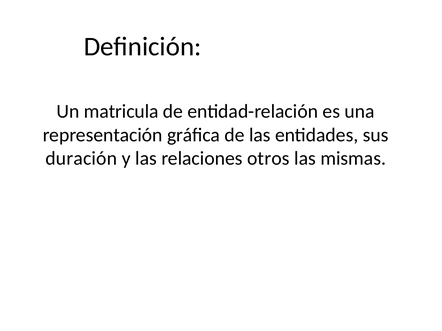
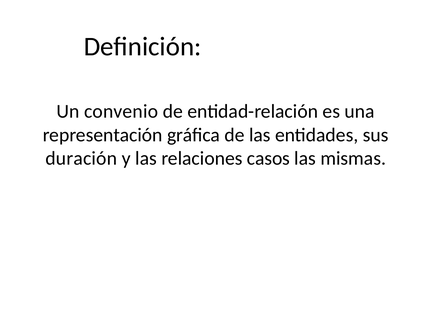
matricula: matricula -> convenio
otros: otros -> casos
